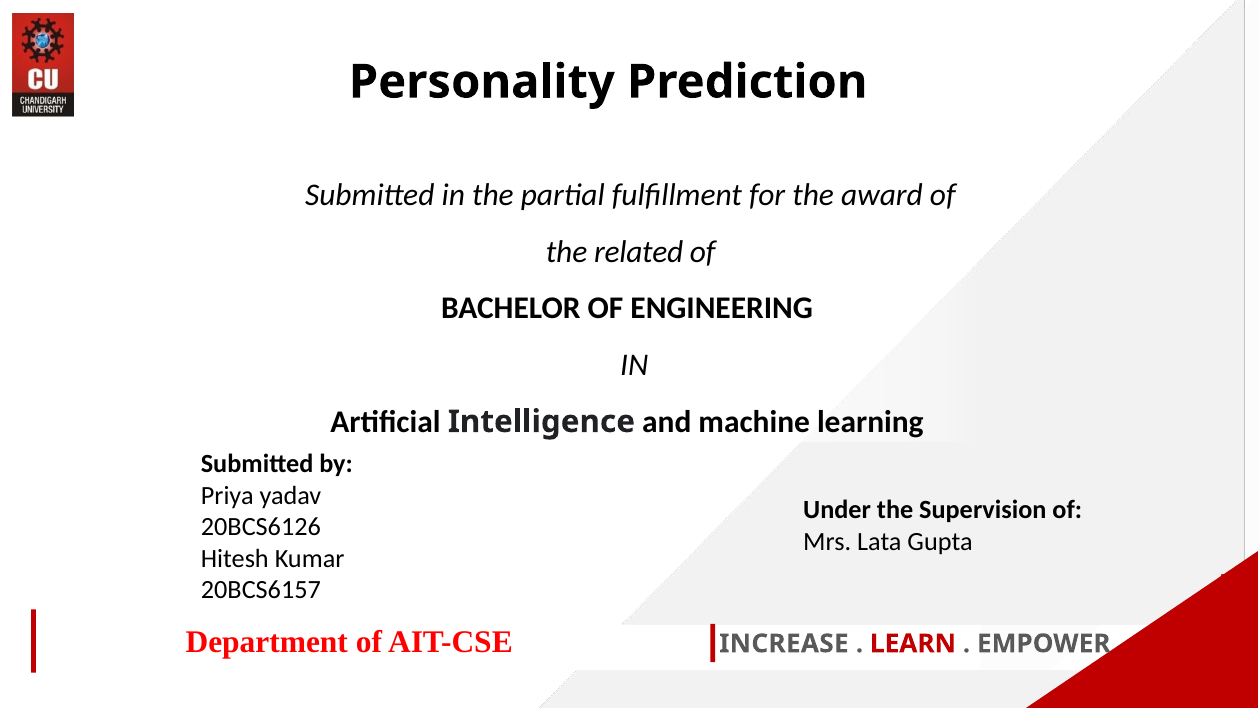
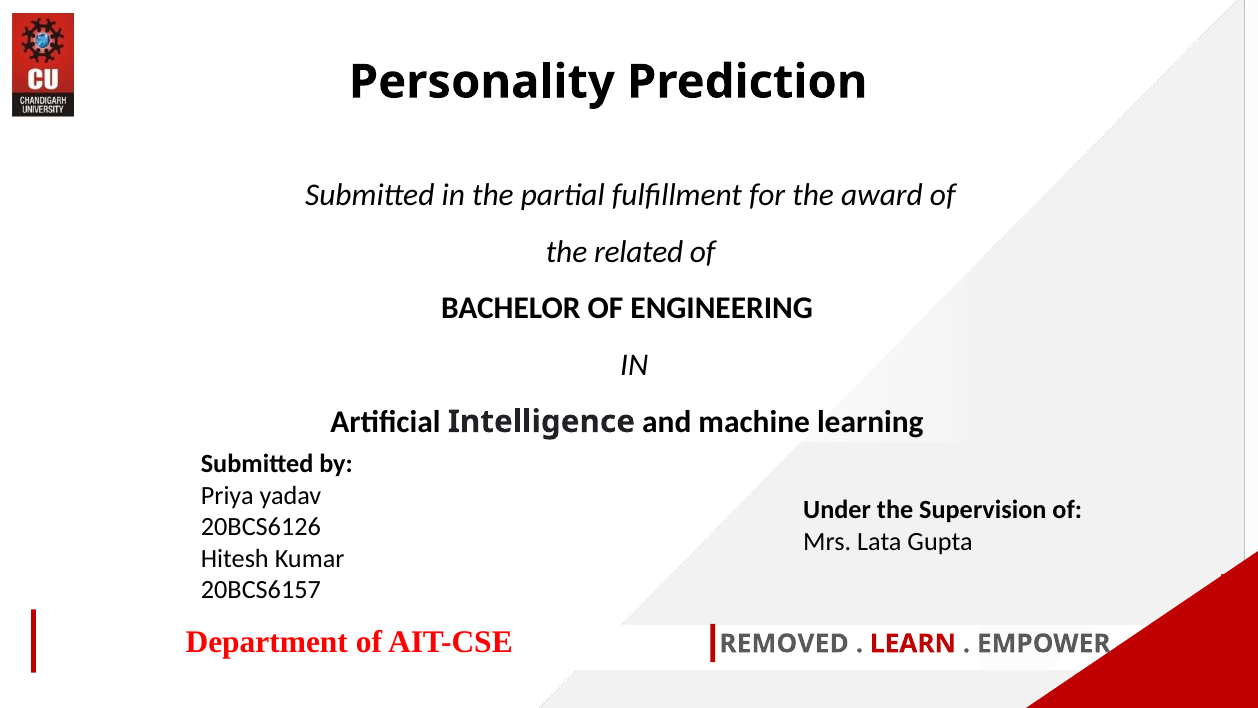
INCREASE: INCREASE -> REMOVED
